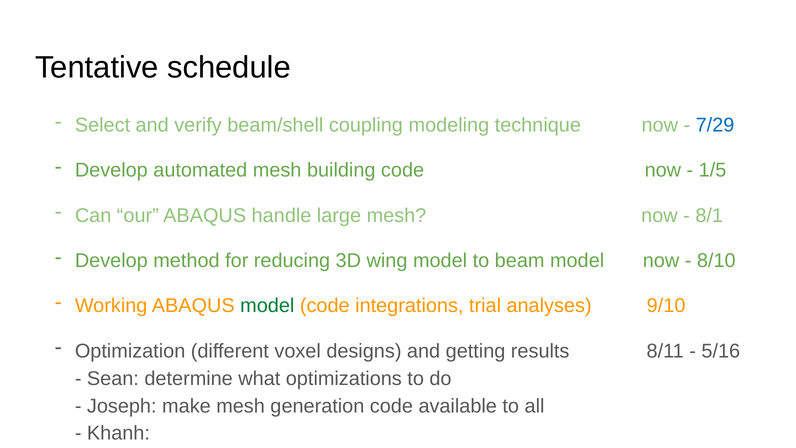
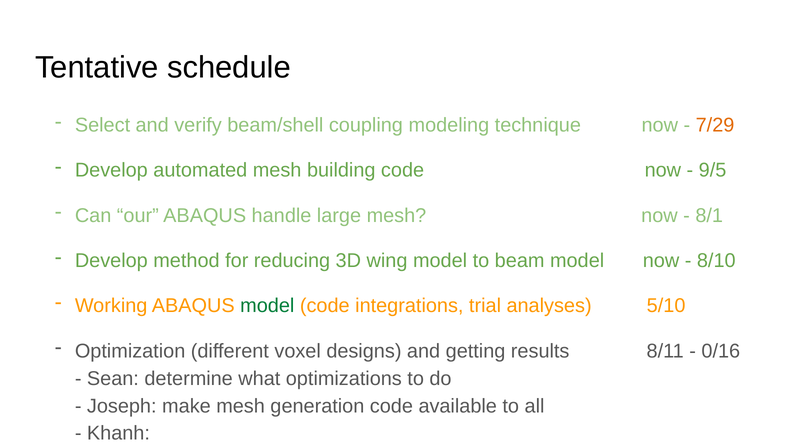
7/29 colour: blue -> orange
1/5: 1/5 -> 9/5
9/10: 9/10 -> 5/10
5/16: 5/16 -> 0/16
